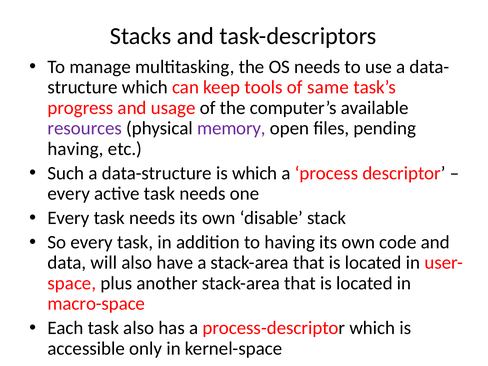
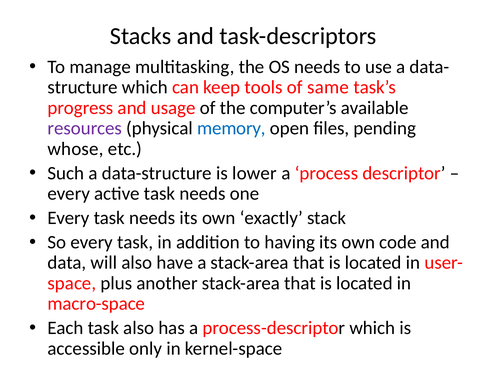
memory colour: purple -> blue
having at (76, 149): having -> whose
is which: which -> lower
disable: disable -> exactly
